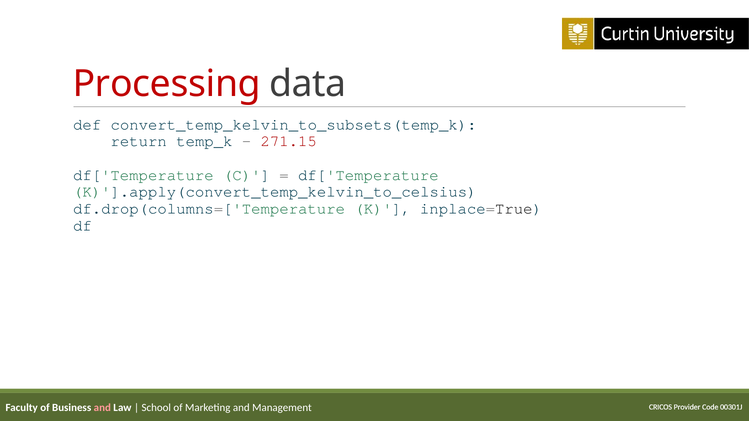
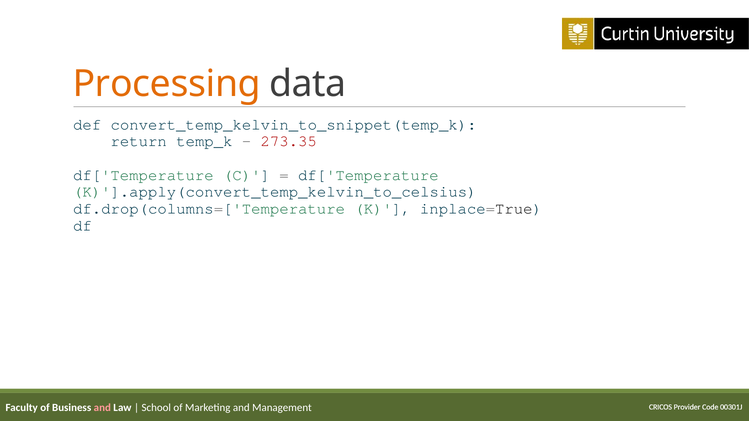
Processing colour: red -> orange
convert_temp_kelvin_to_subsets(temp_k: convert_temp_kelvin_to_subsets(temp_k -> convert_temp_kelvin_to_snippet(temp_k
271.15: 271.15 -> 273.35
